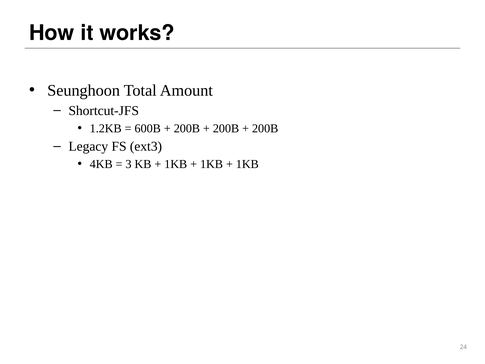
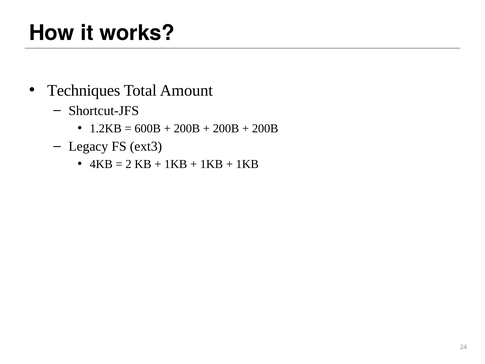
Seunghoon: Seunghoon -> Techniques
3: 3 -> 2
